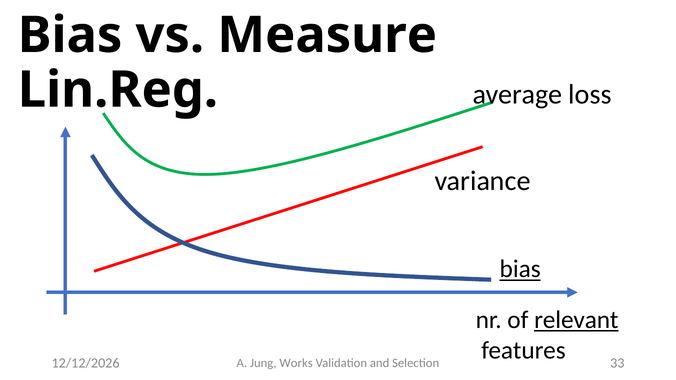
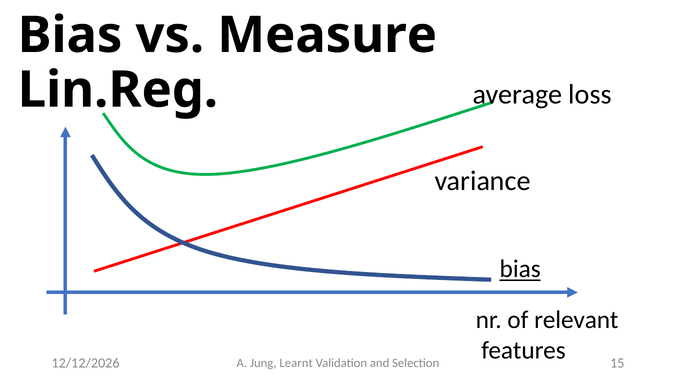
relevant underline: present -> none
Works: Works -> Learnt
33: 33 -> 15
